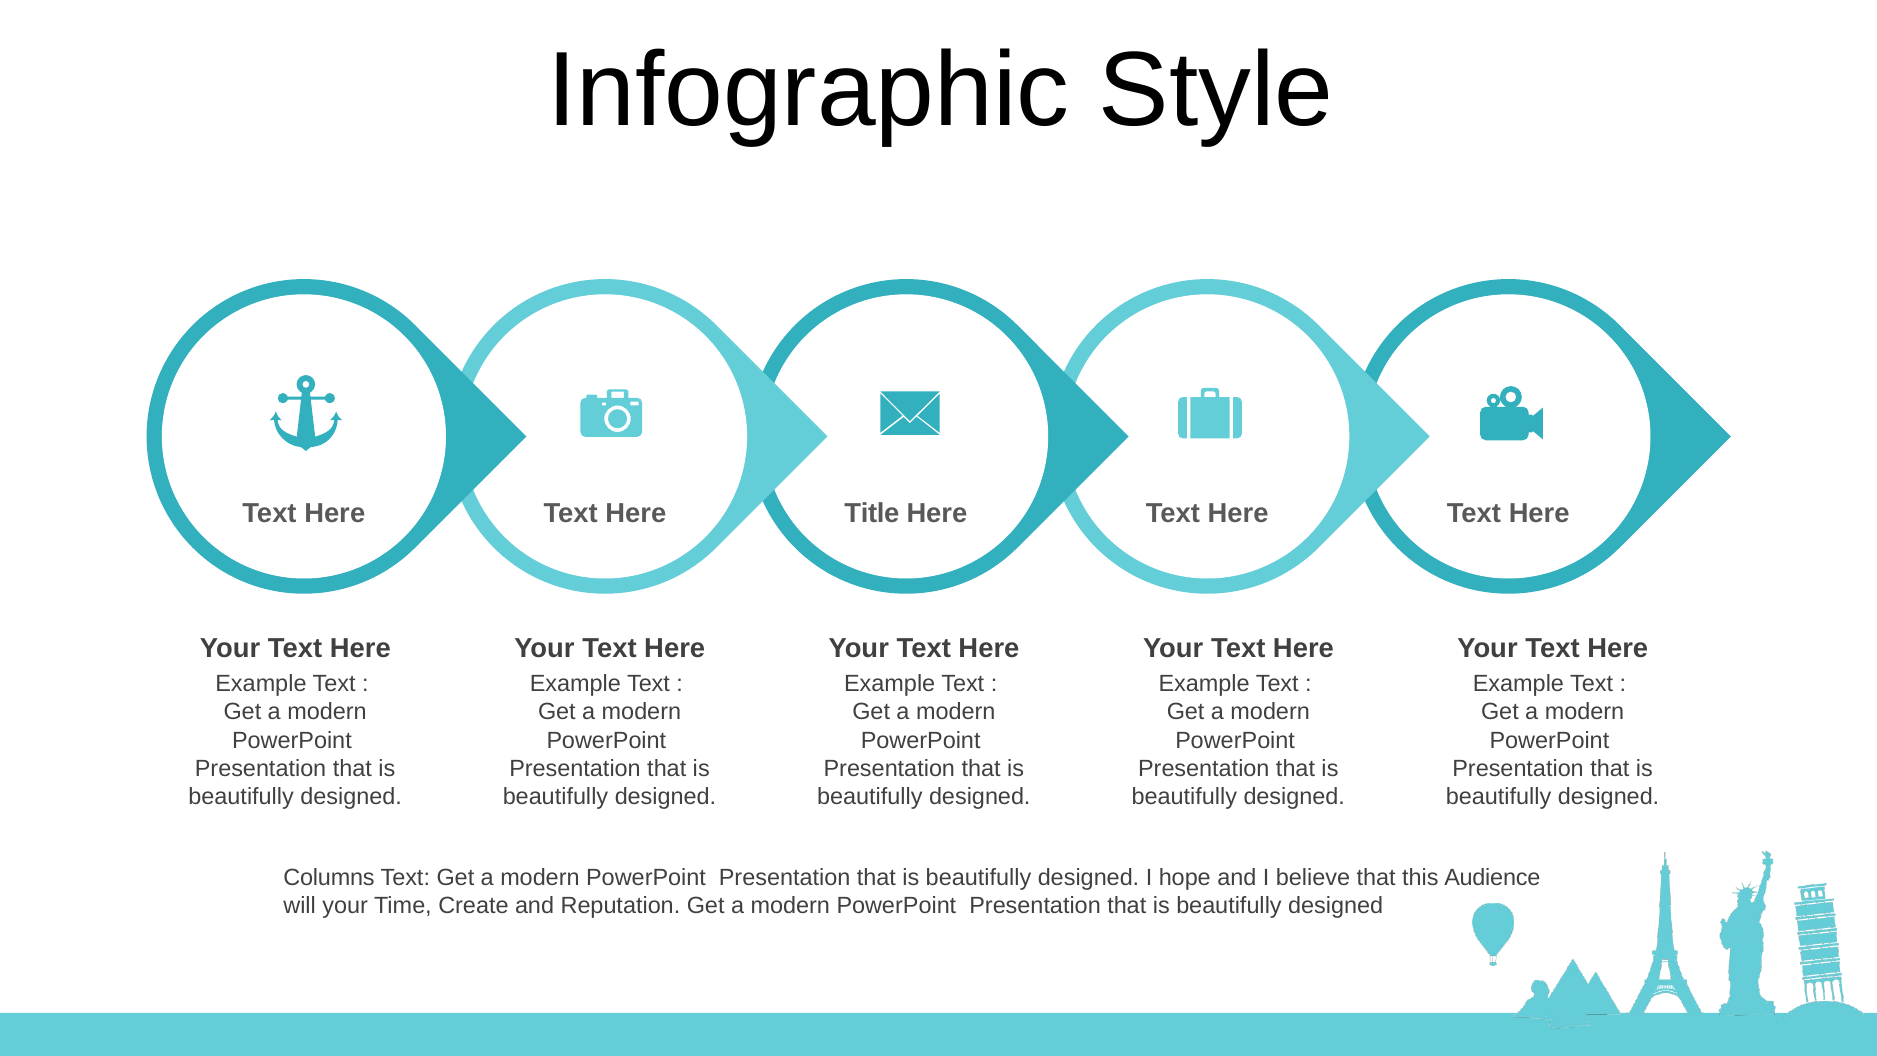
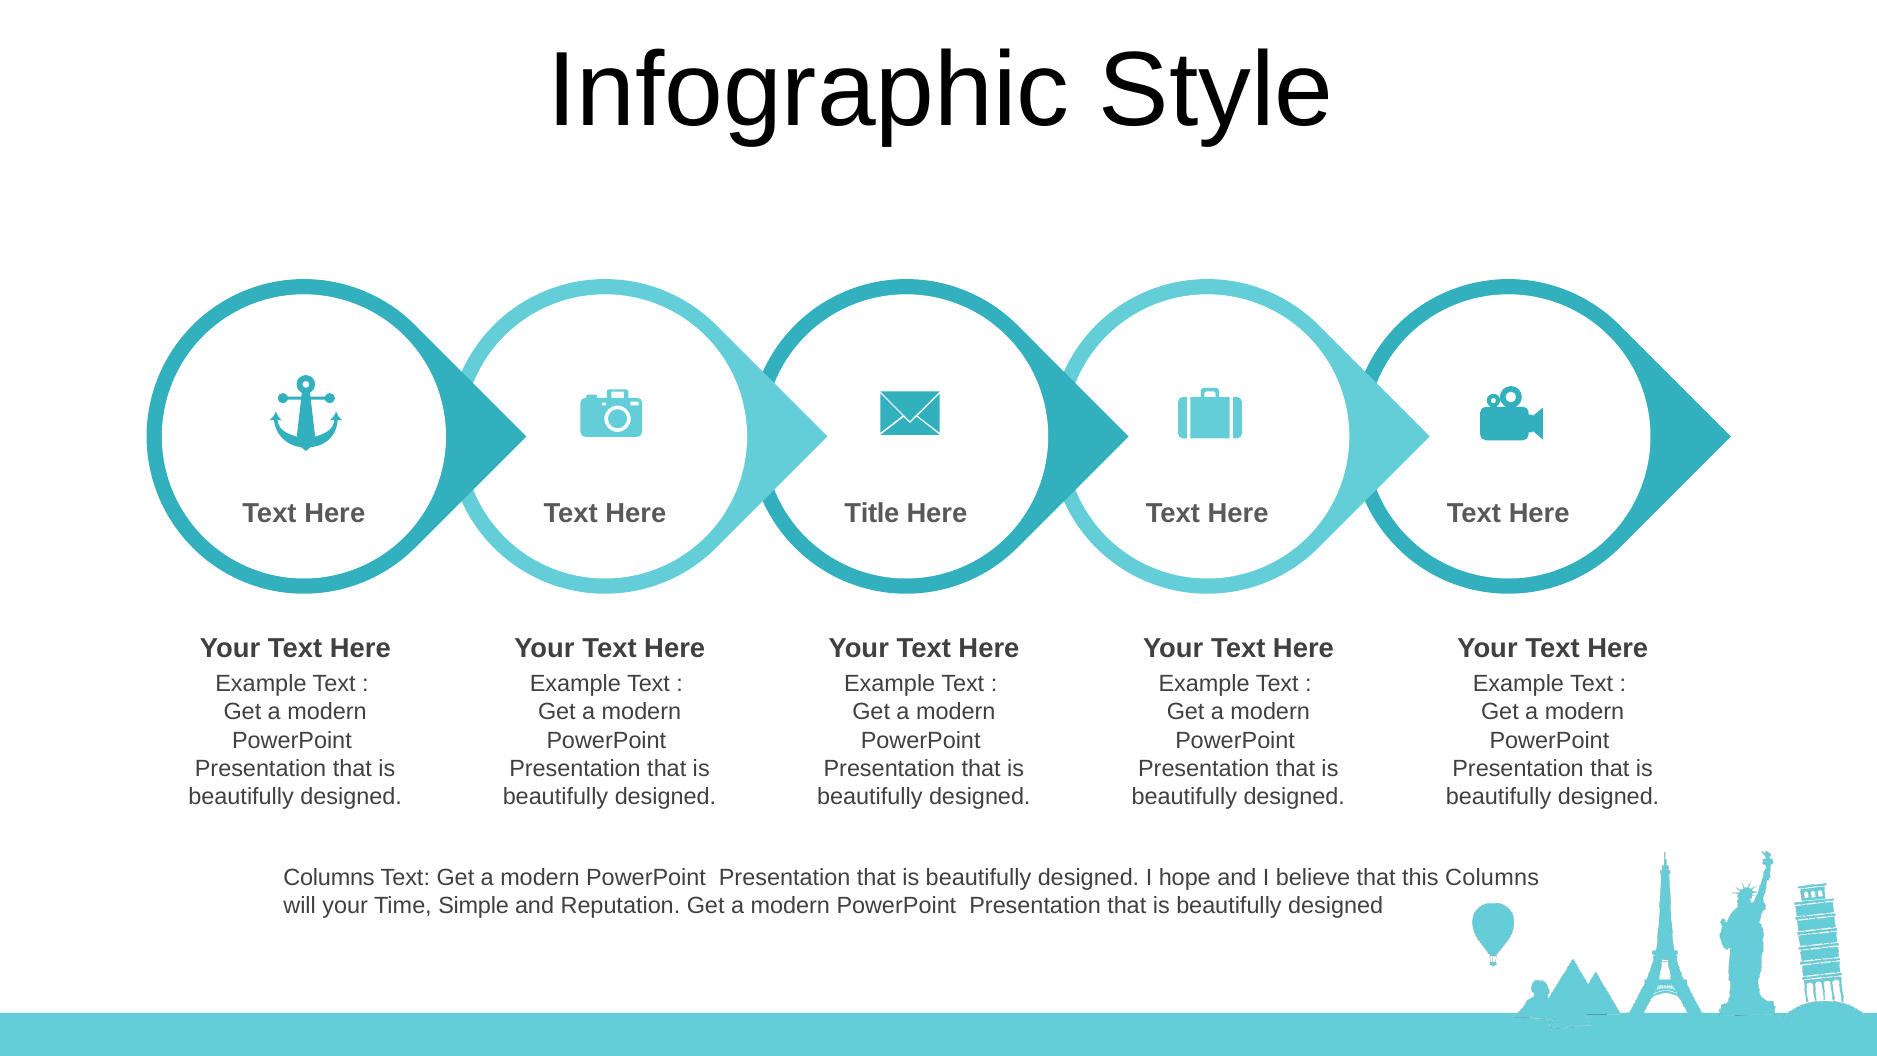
this Audience: Audience -> Columns
Create: Create -> Simple
